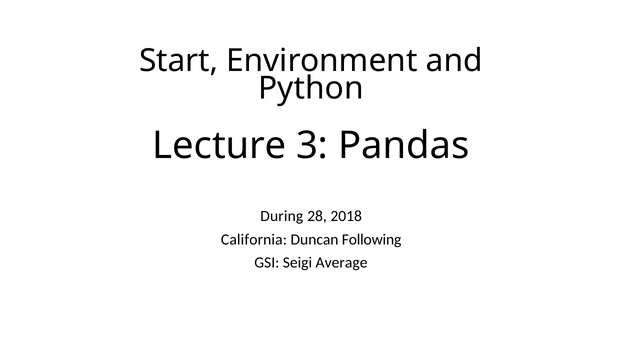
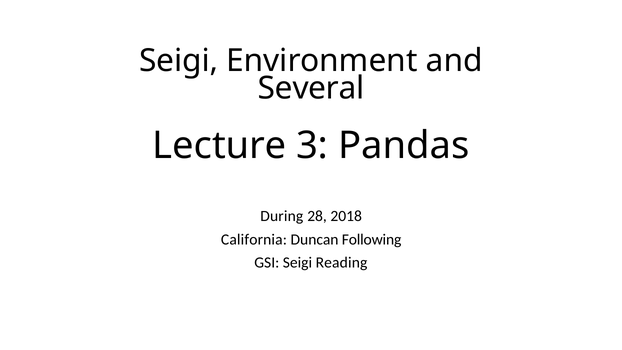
Start at (179, 61): Start -> Seigi
Python: Python -> Several
Average: Average -> Reading
